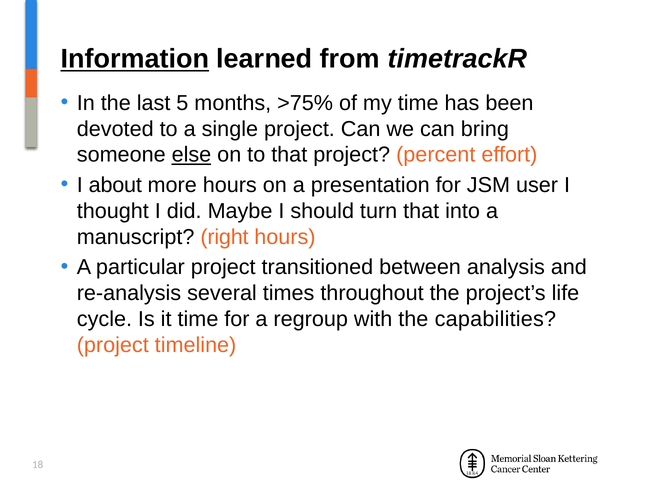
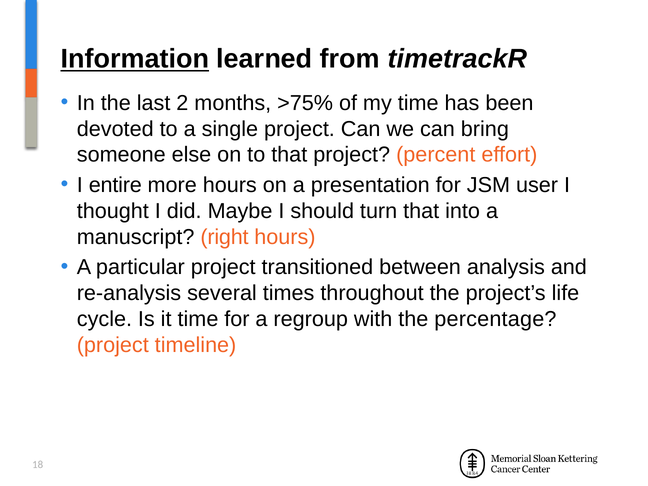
5: 5 -> 2
else underline: present -> none
about: about -> entire
capabilities: capabilities -> percentage
